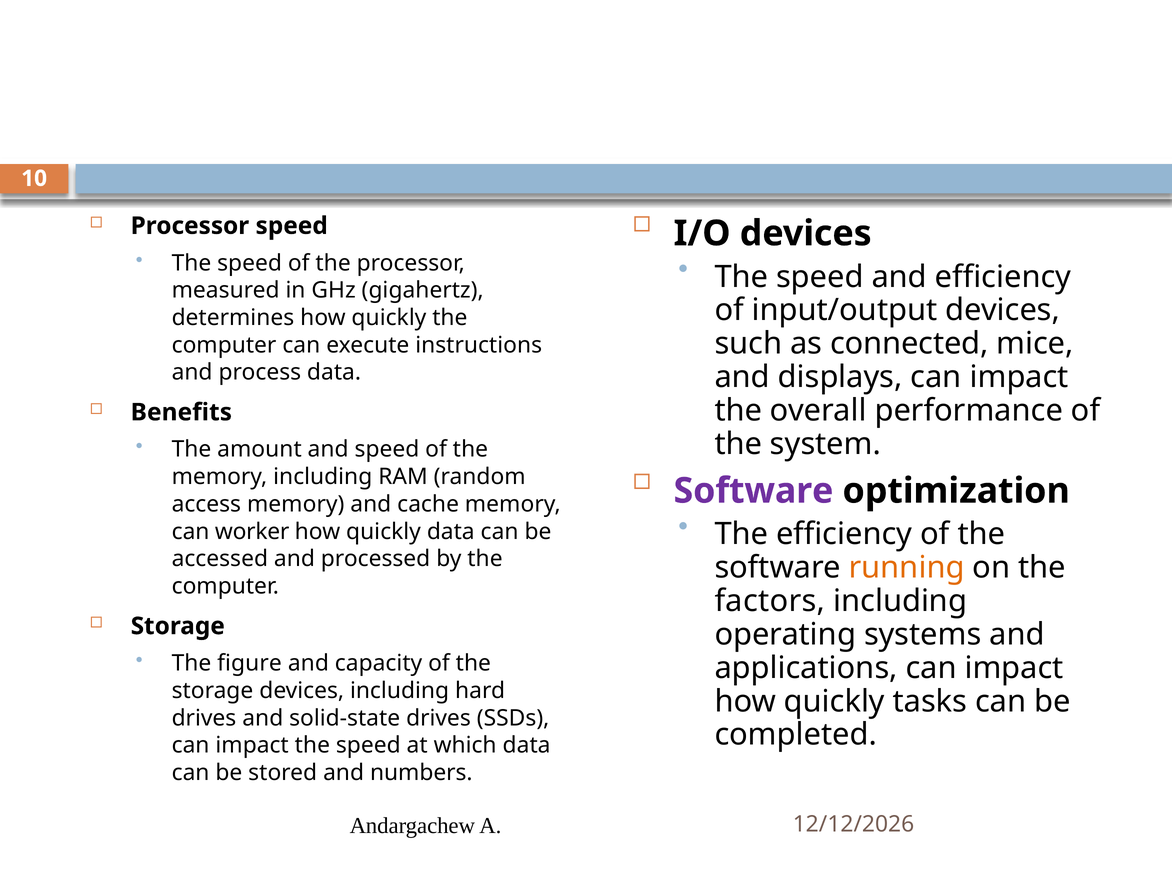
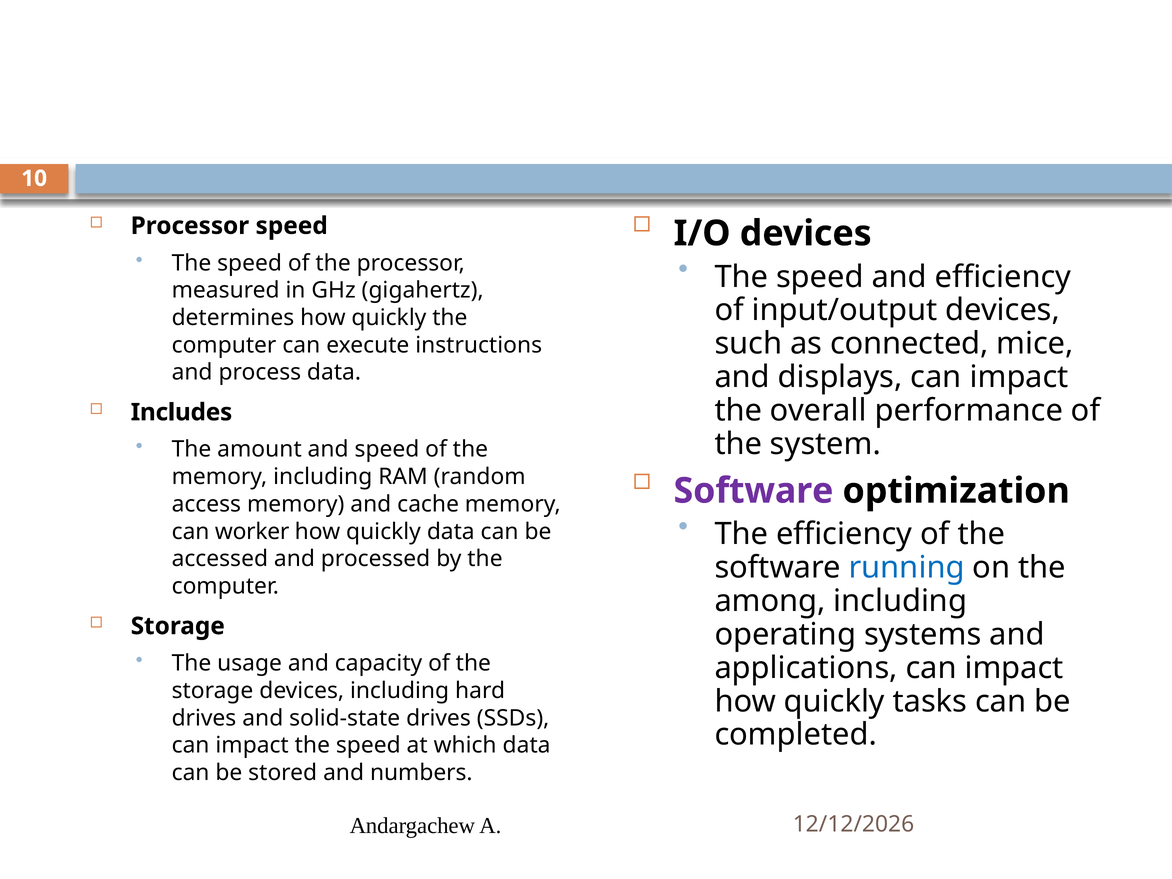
Benefits: Benefits -> Includes
running colour: orange -> blue
factors: factors -> among
figure: figure -> usage
